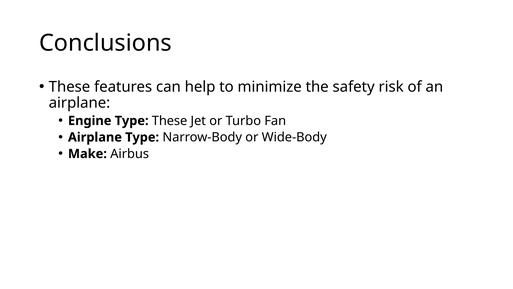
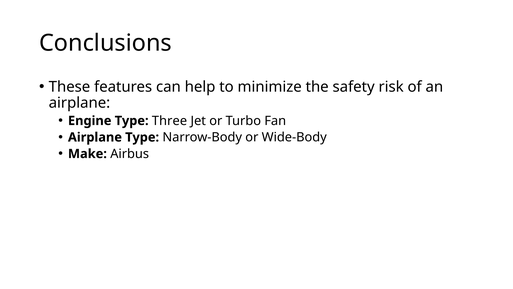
Type These: These -> Three
